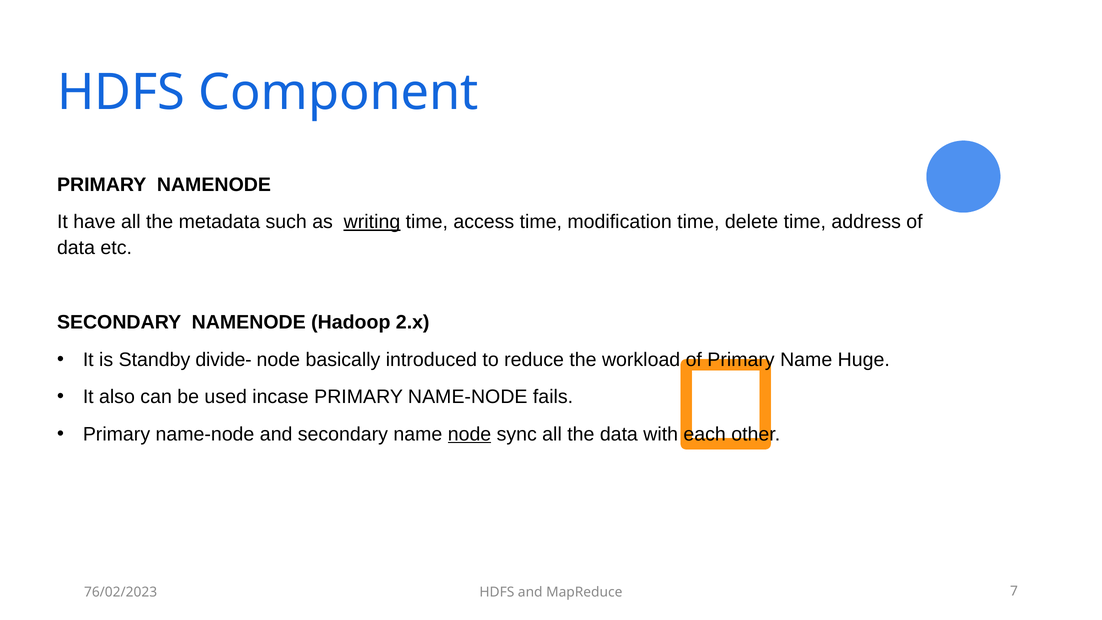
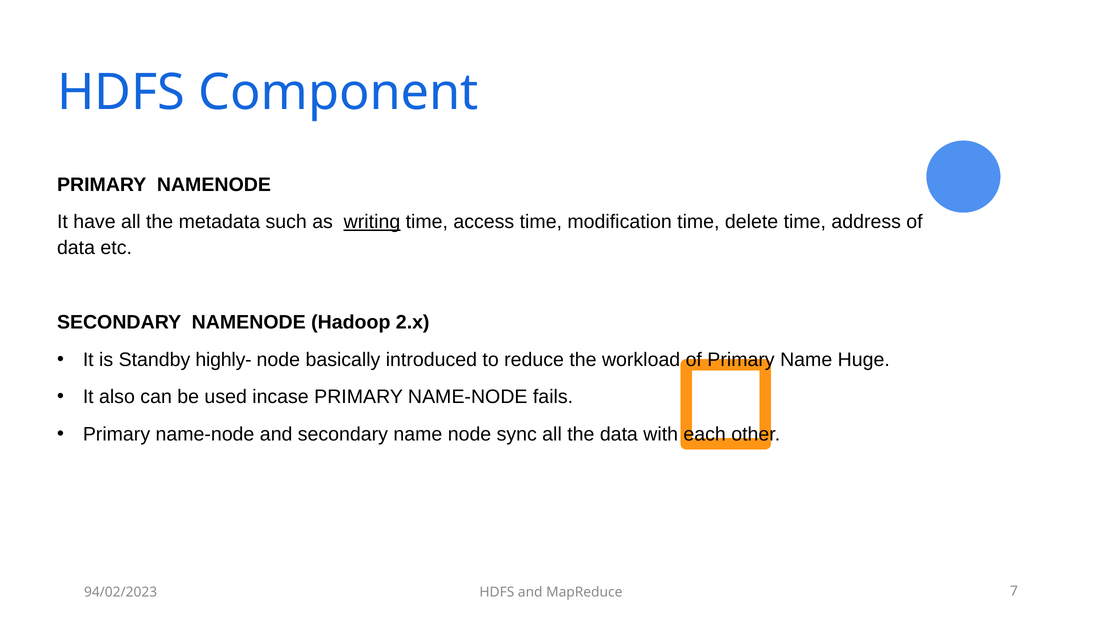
divide-: divide- -> highly-
node at (470, 434) underline: present -> none
76/02/2023: 76/02/2023 -> 94/02/2023
